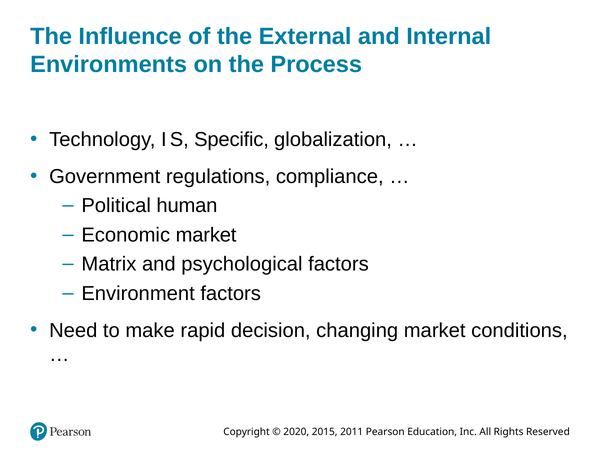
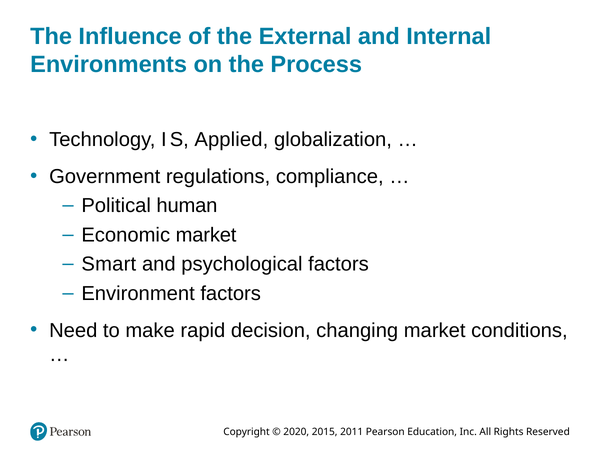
Specific: Specific -> Applied
Matrix: Matrix -> Smart
